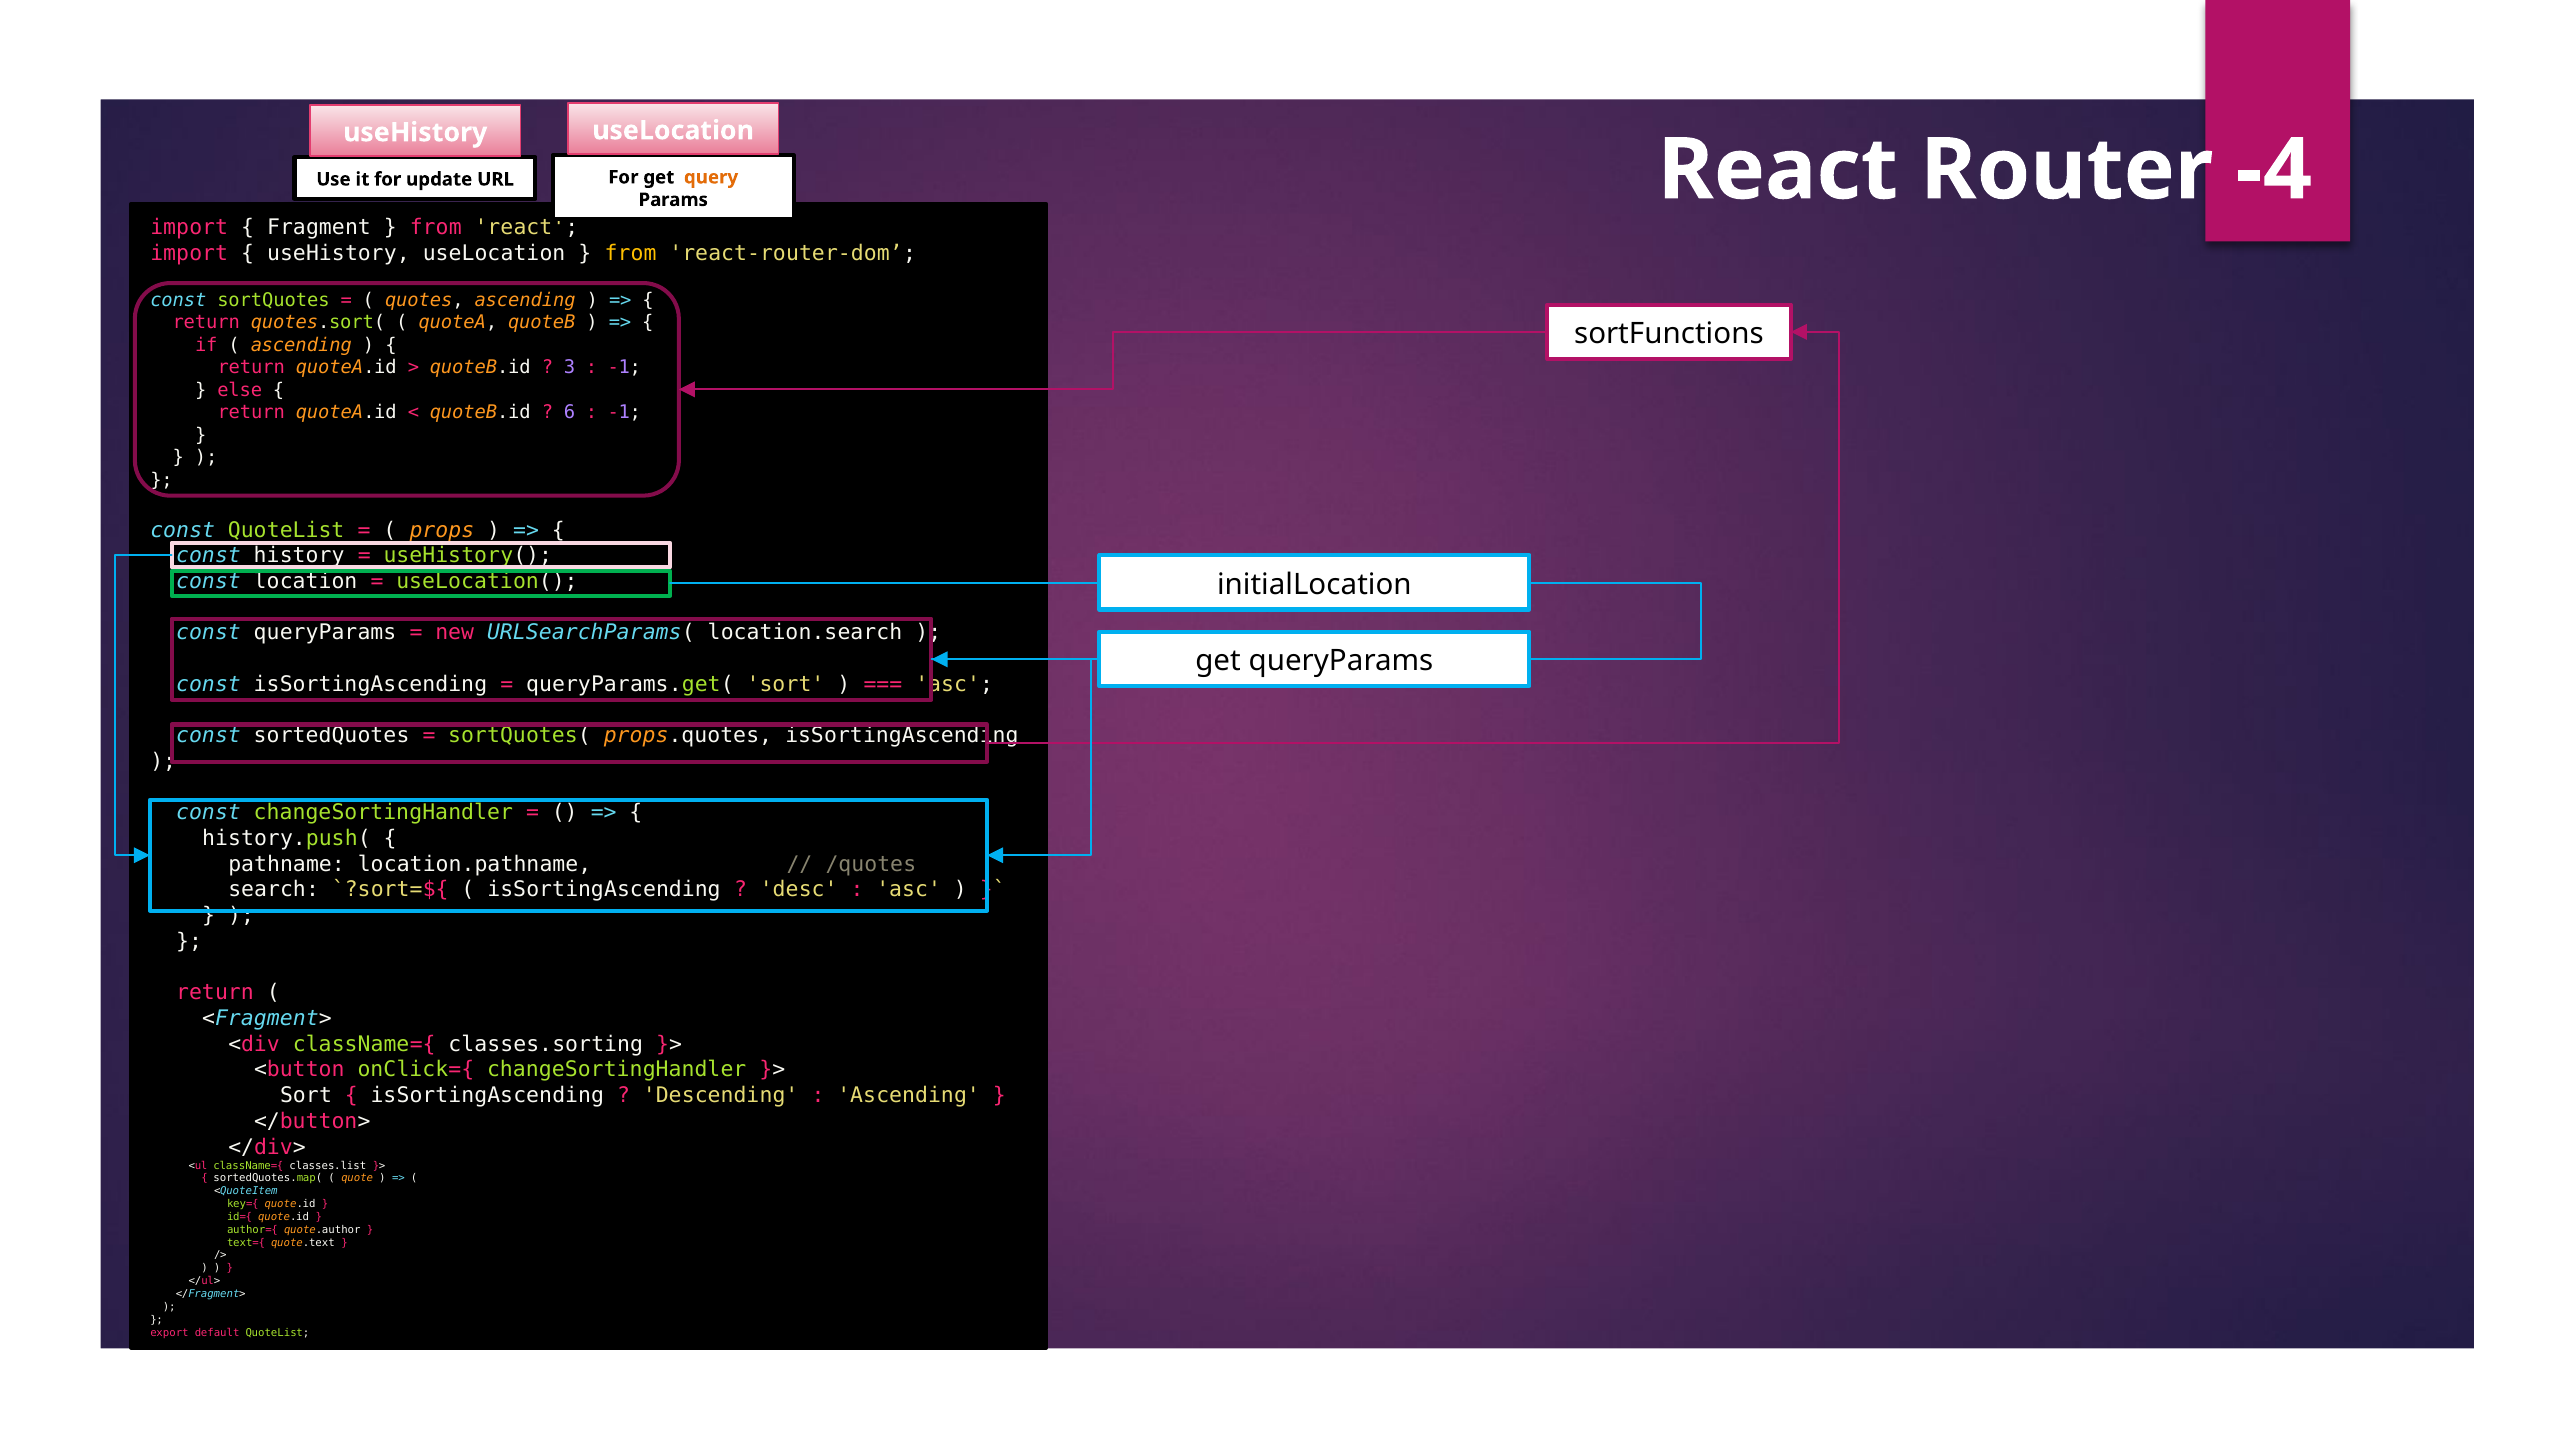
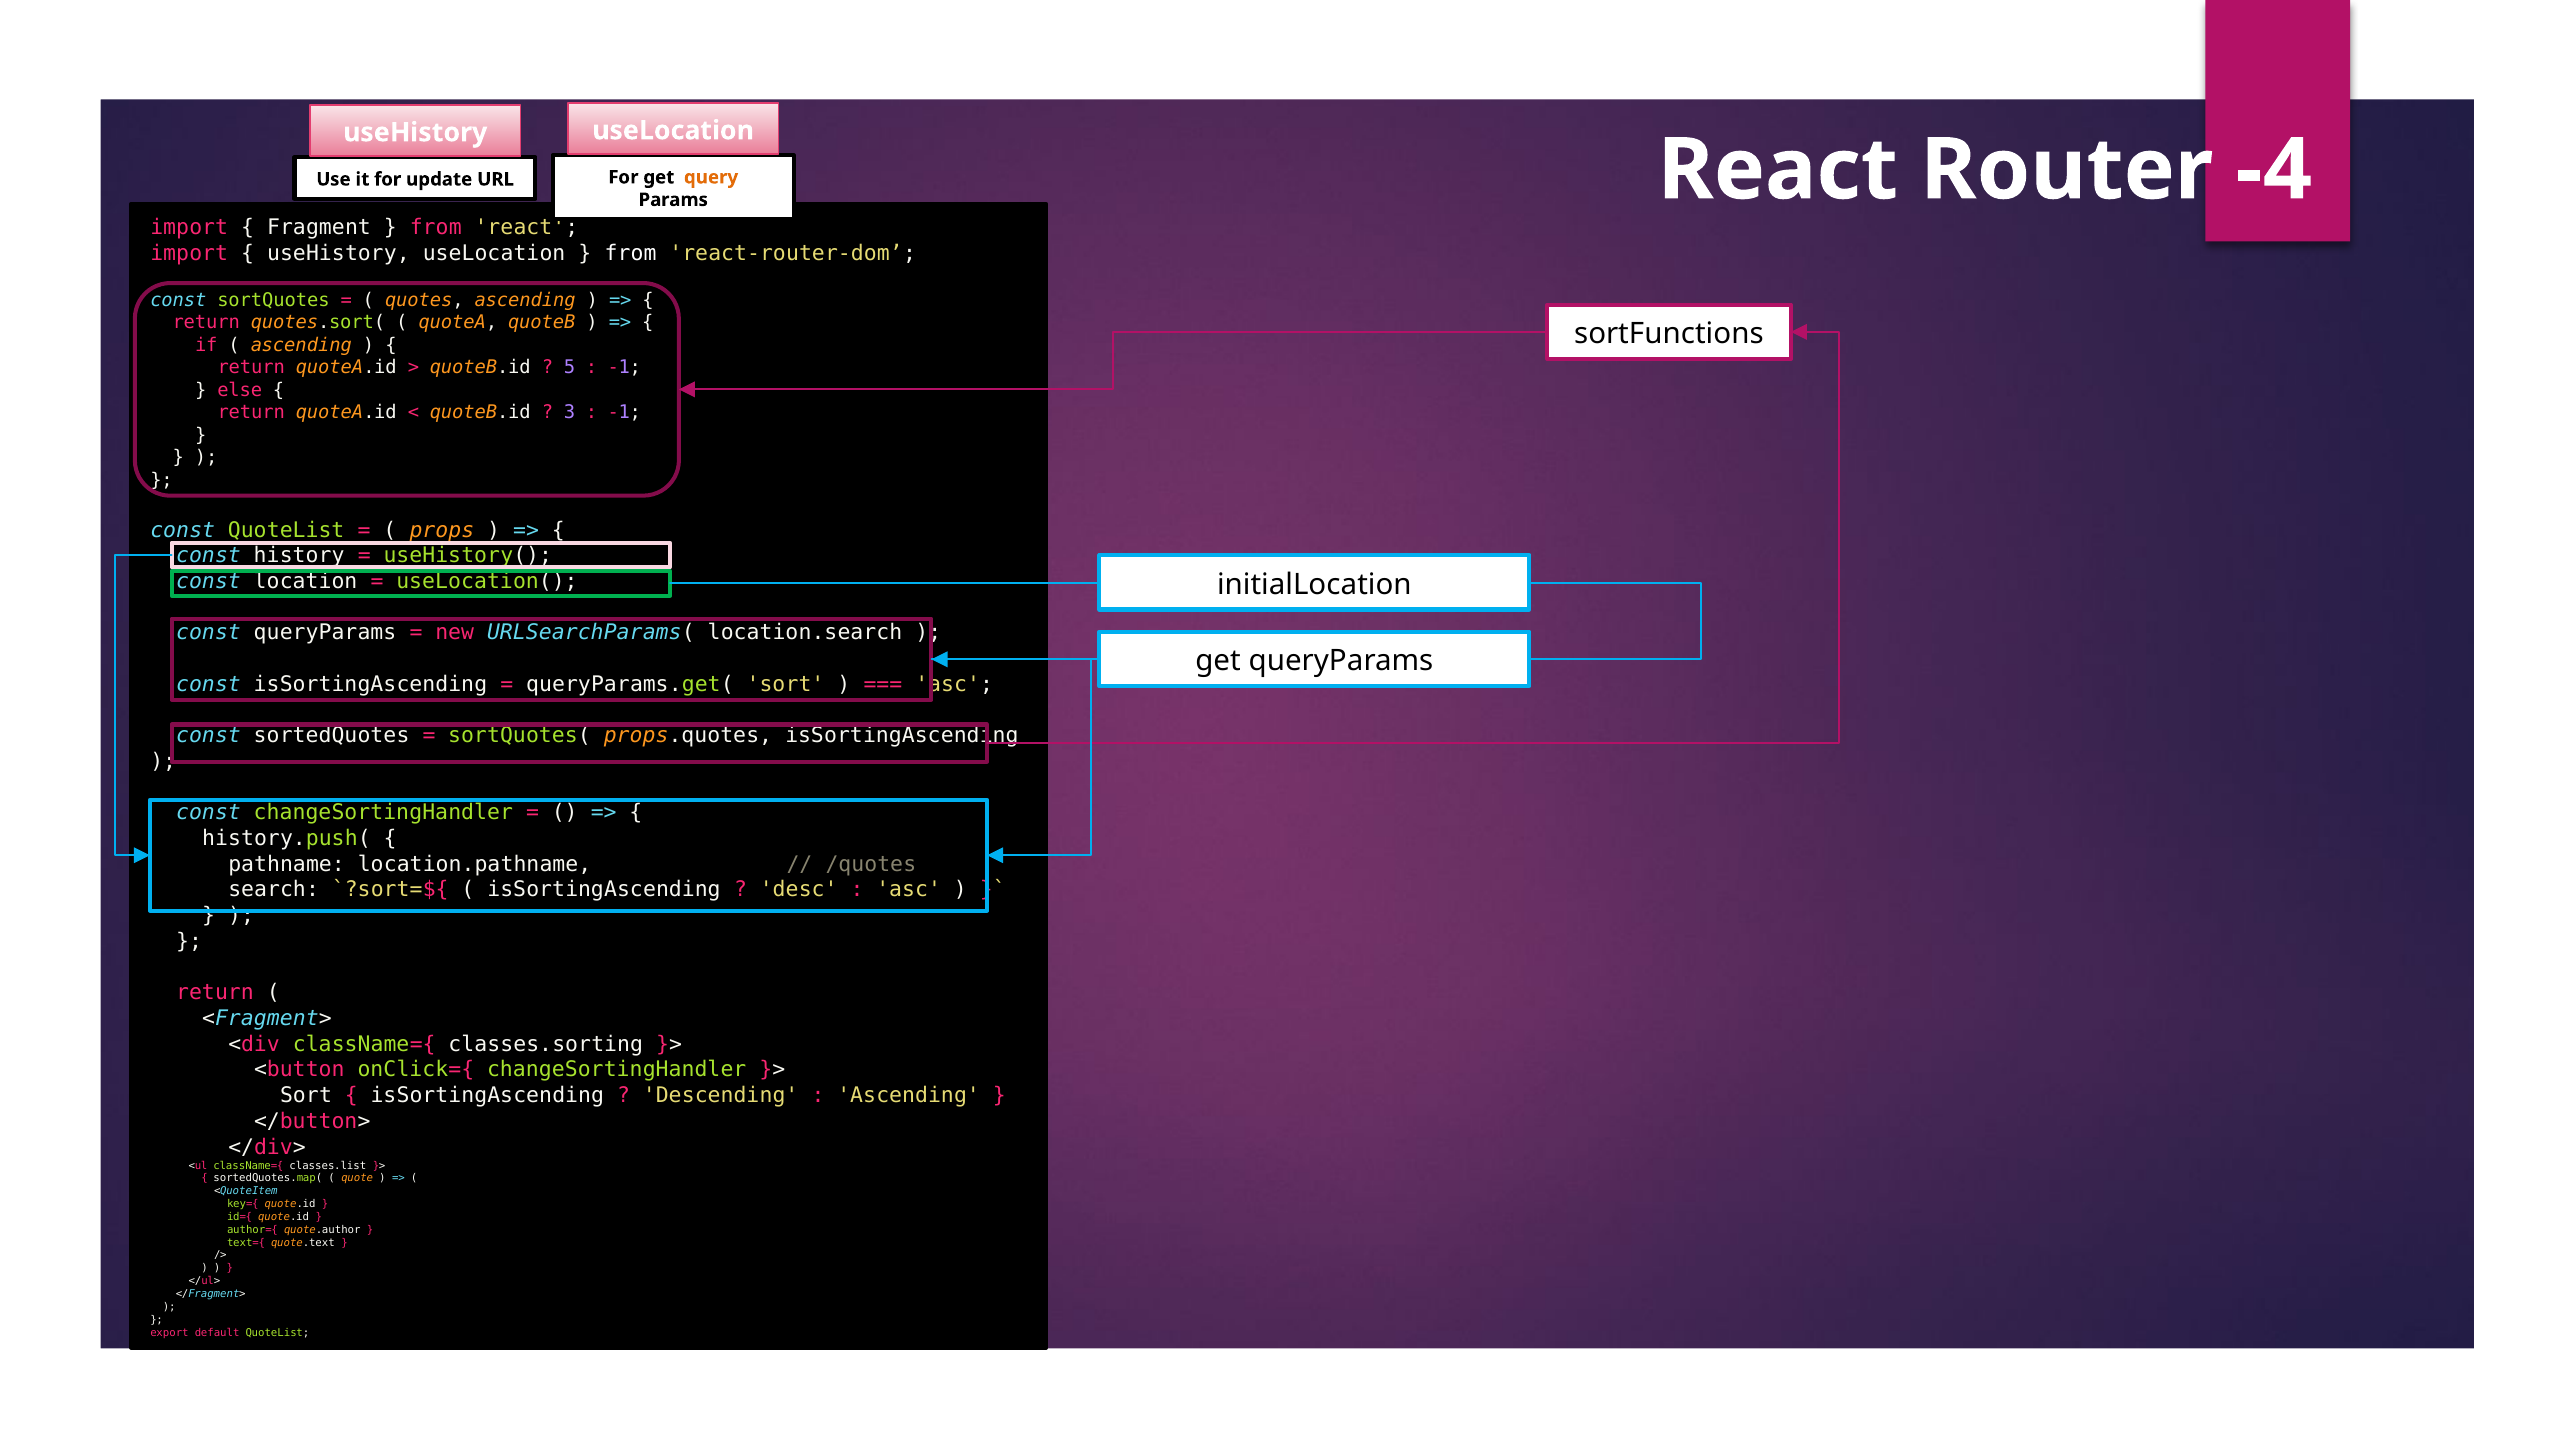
from at (631, 253) colour: yellow -> white
3: 3 -> 5
6: 6 -> 3
